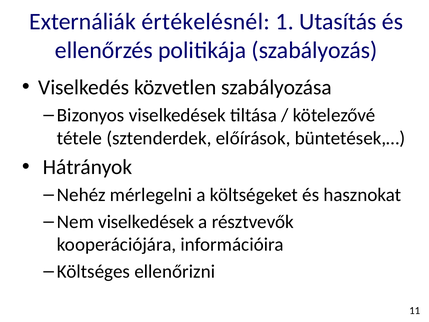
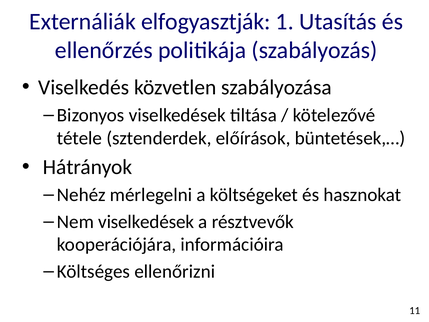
értékelésnél: értékelésnél -> elfogyasztják
